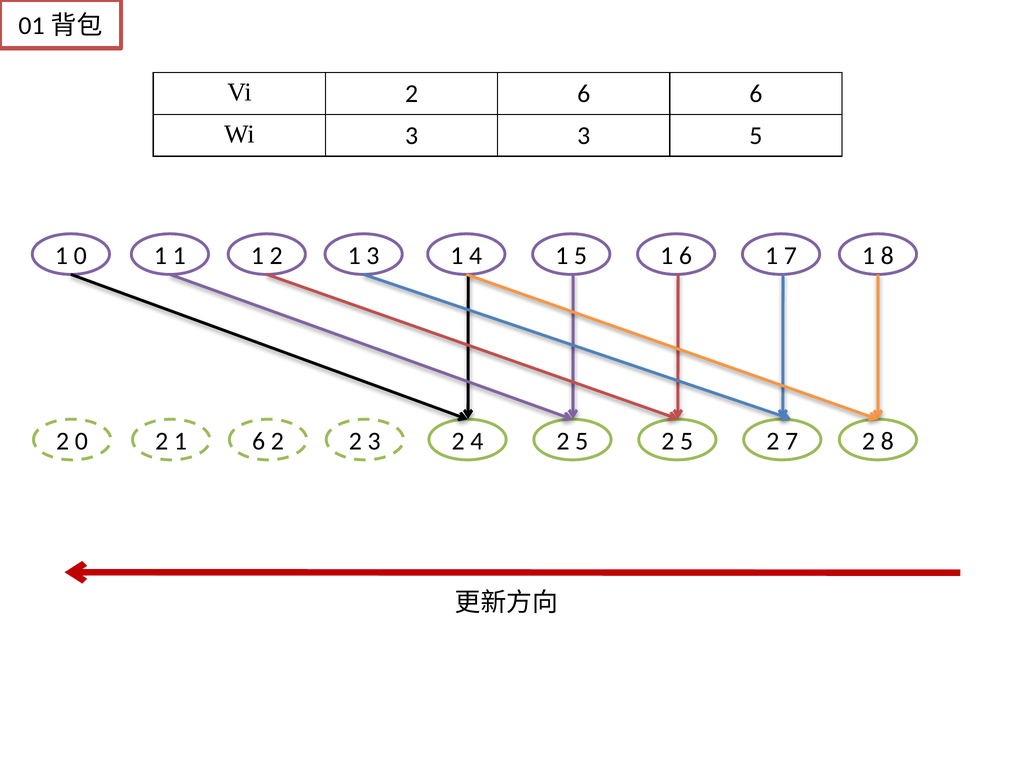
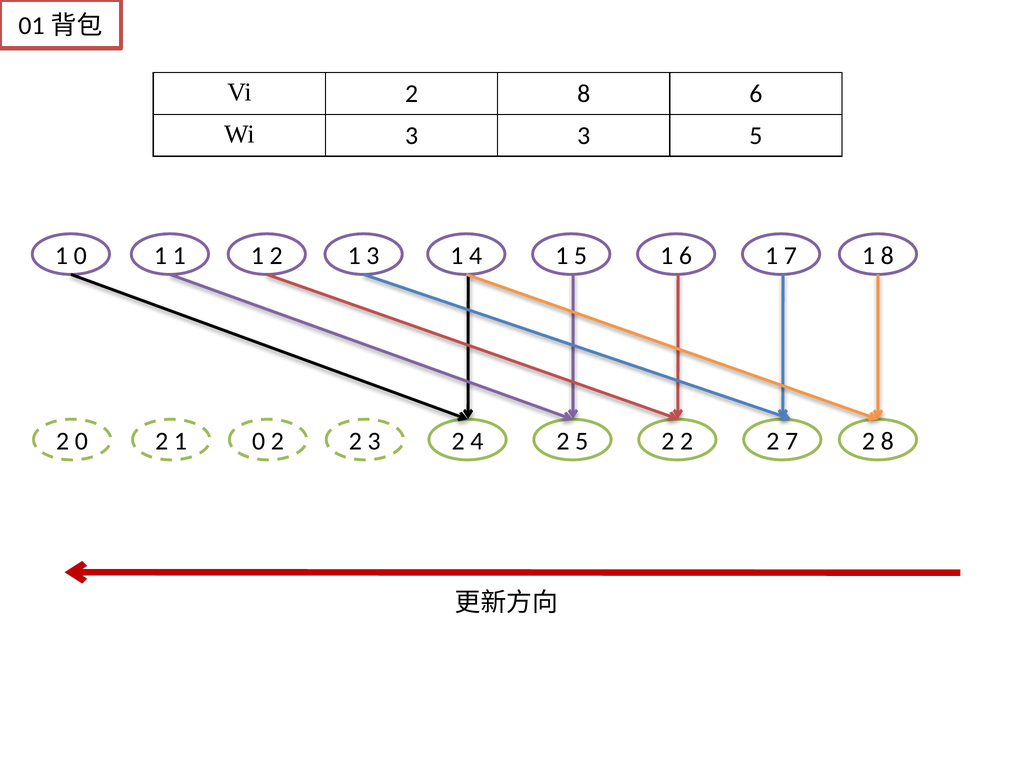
Vi 2 6: 6 -> 8
2 1 6: 6 -> 0
5 2 5: 5 -> 2
